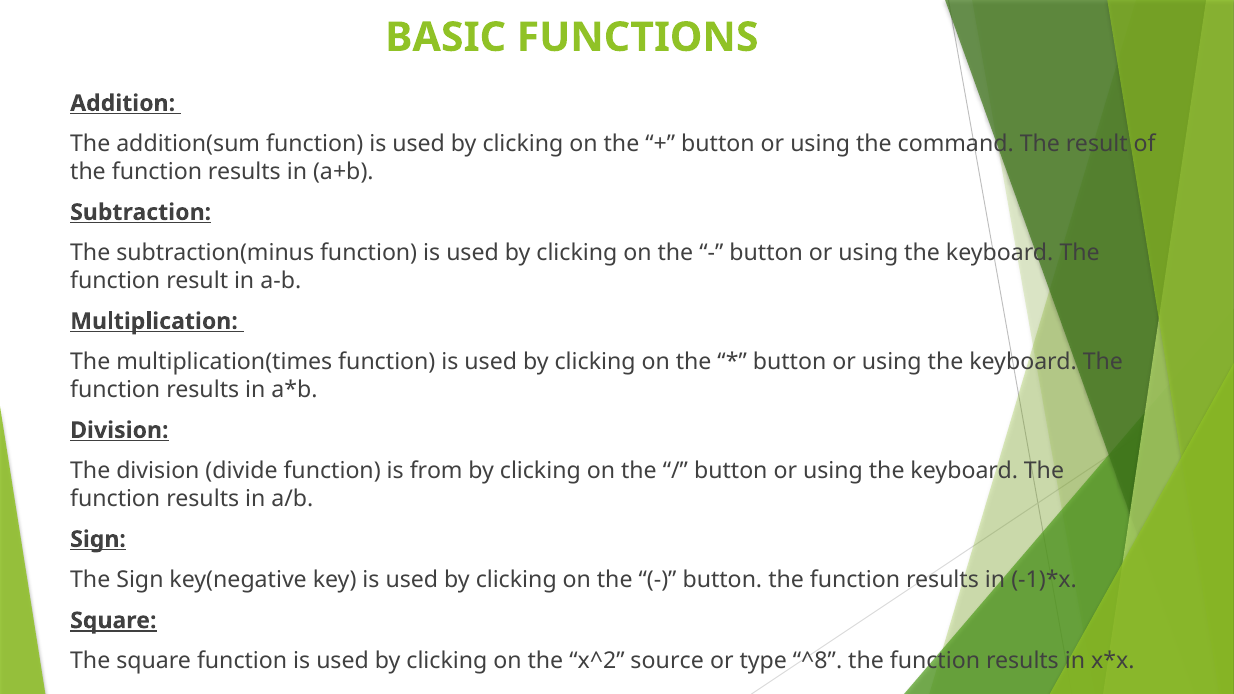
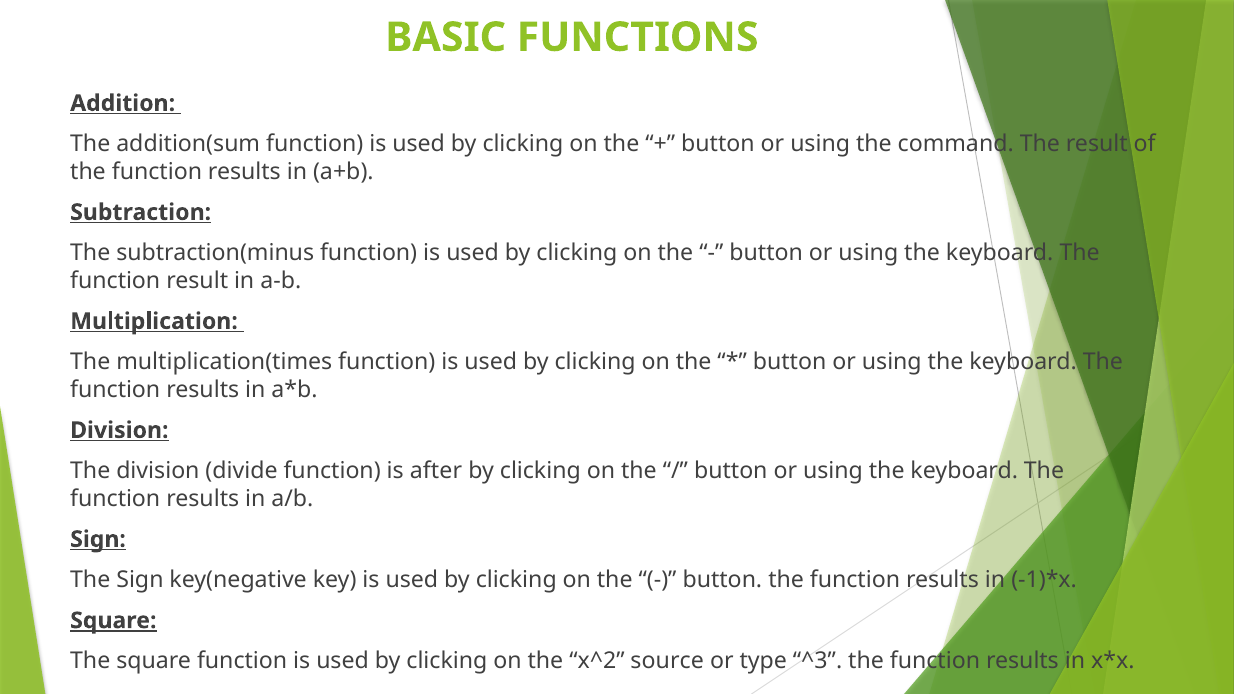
from: from -> after
^8: ^8 -> ^3
